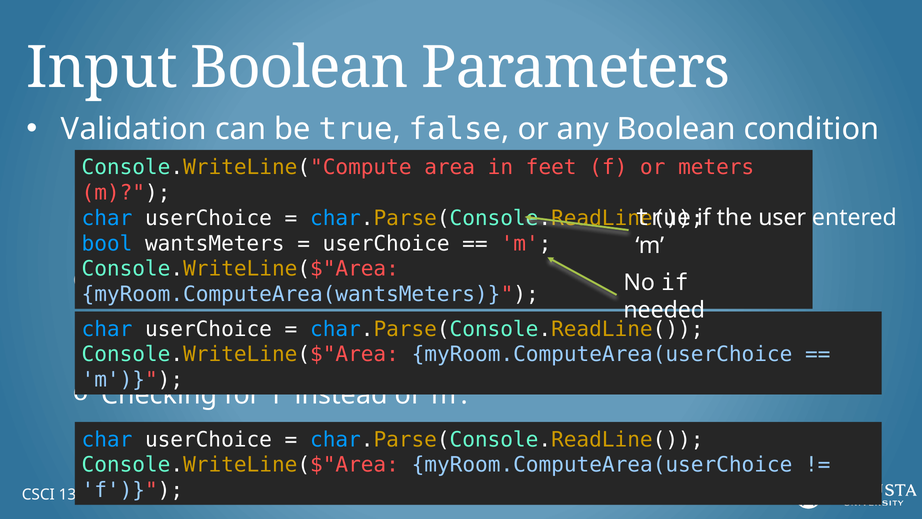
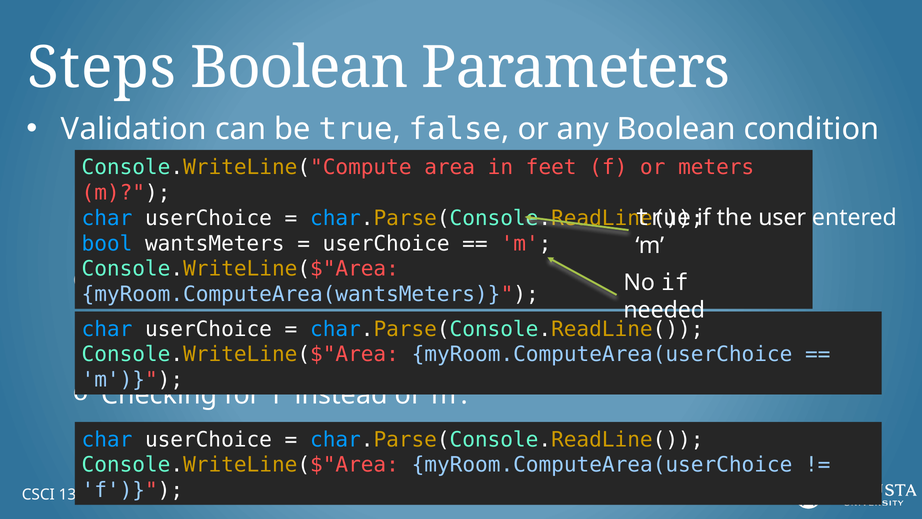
Input: Input -> Steps
